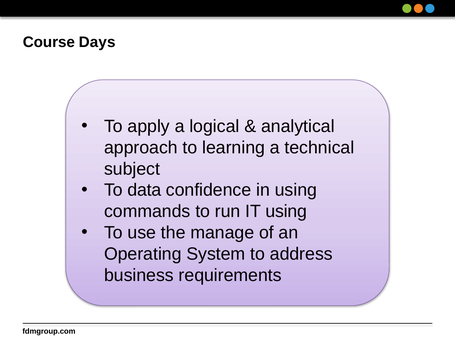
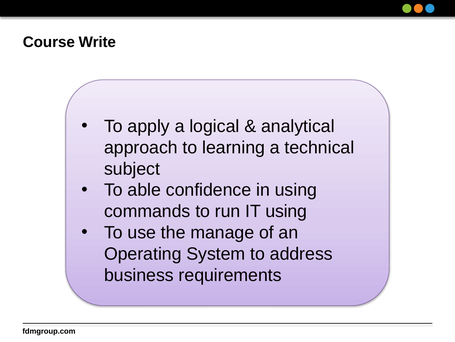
Days: Days -> Write
data: data -> able
